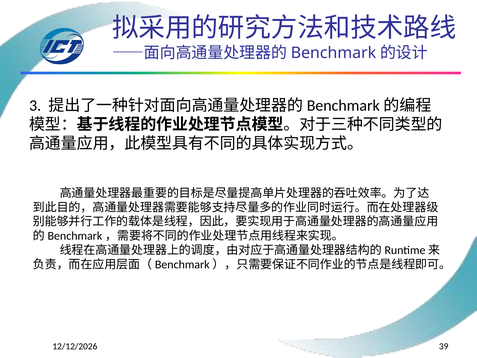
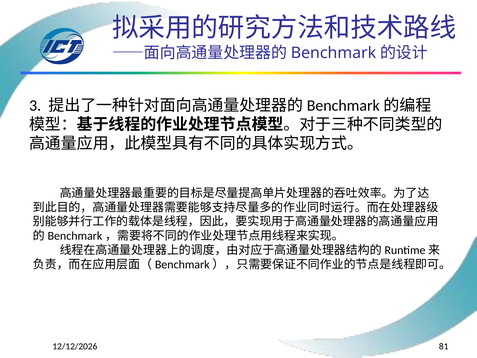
39: 39 -> 81
